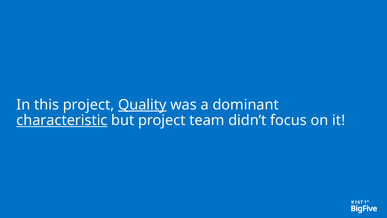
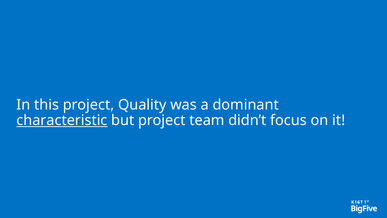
Quality underline: present -> none
